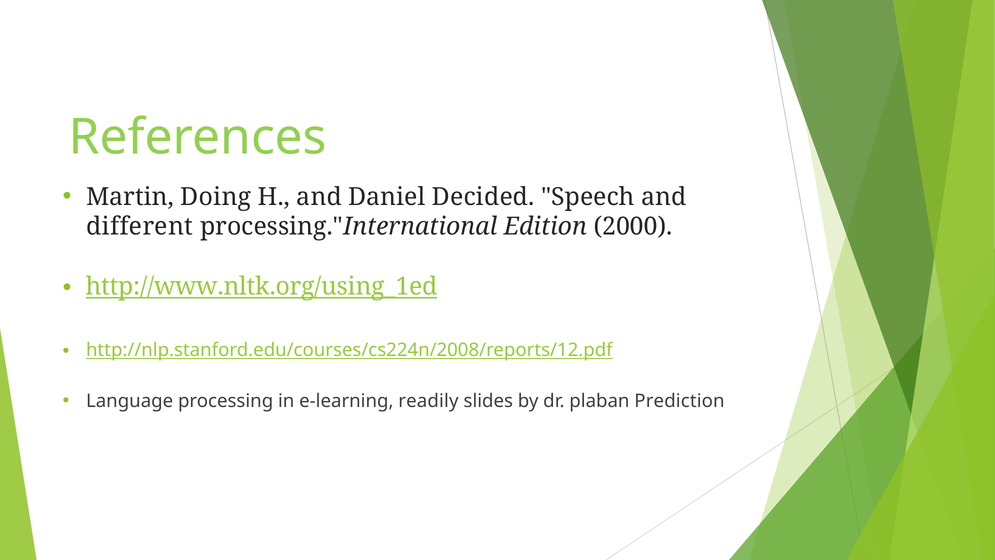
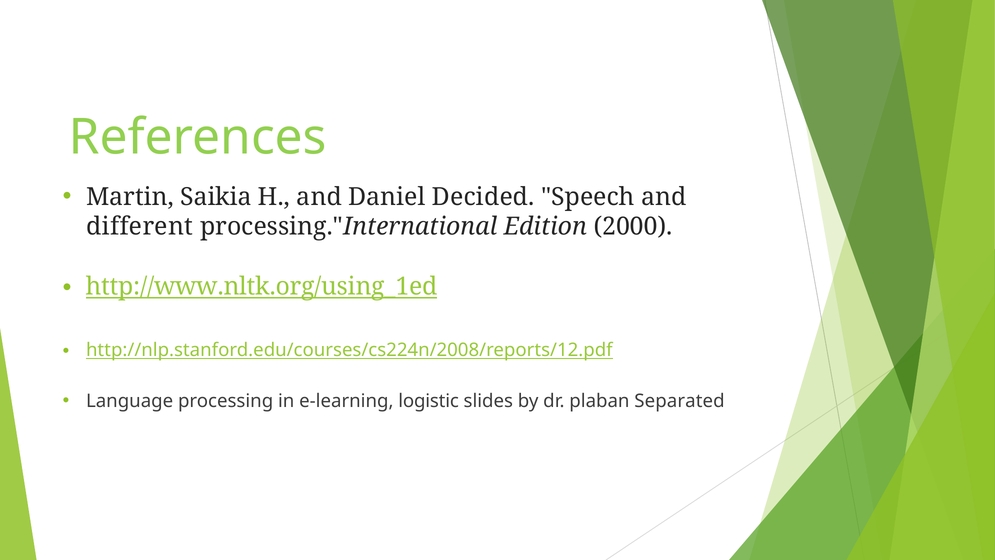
Doing: Doing -> Saikia
readily: readily -> logistic
Prediction: Prediction -> Separated
